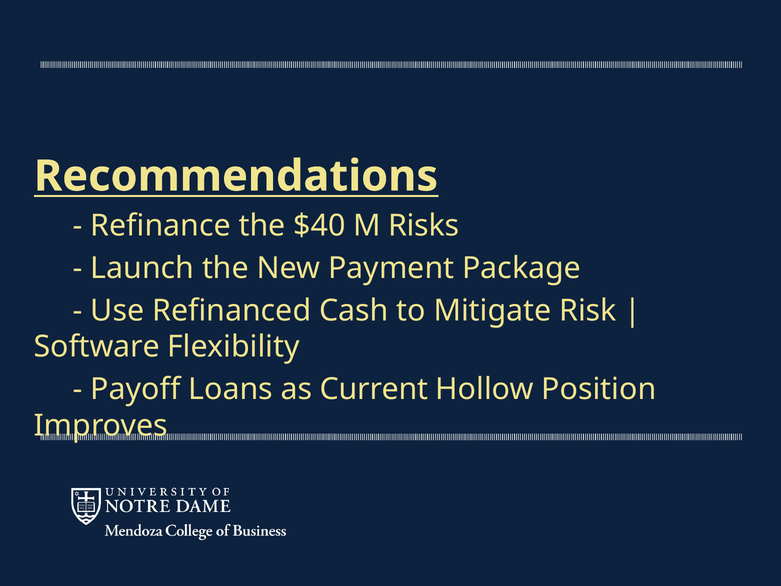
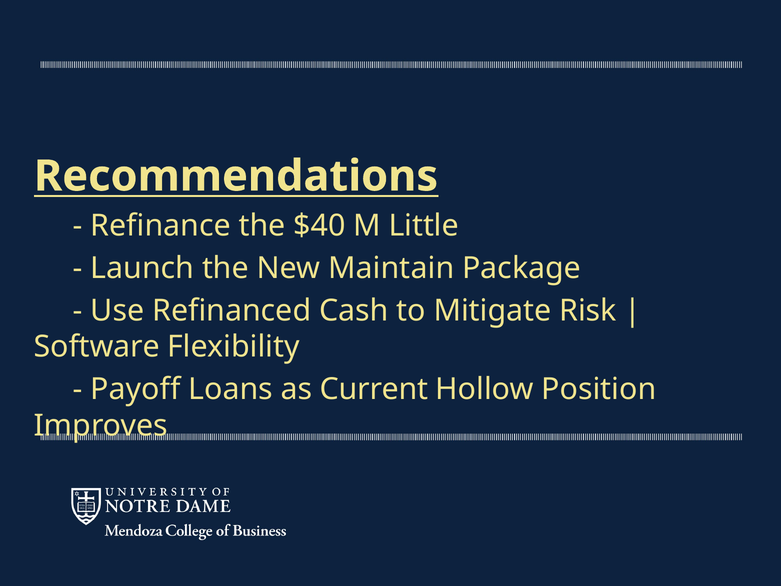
Risks: Risks -> Little
Payment: Payment -> Maintain
